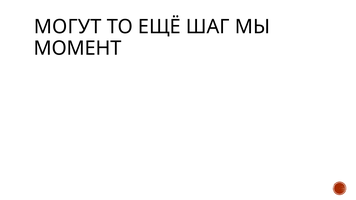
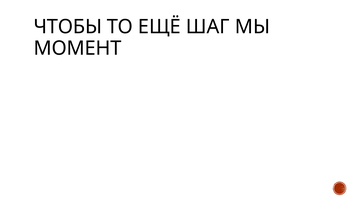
МОГУТ: МОГУТ -> ЧТОБЫ
